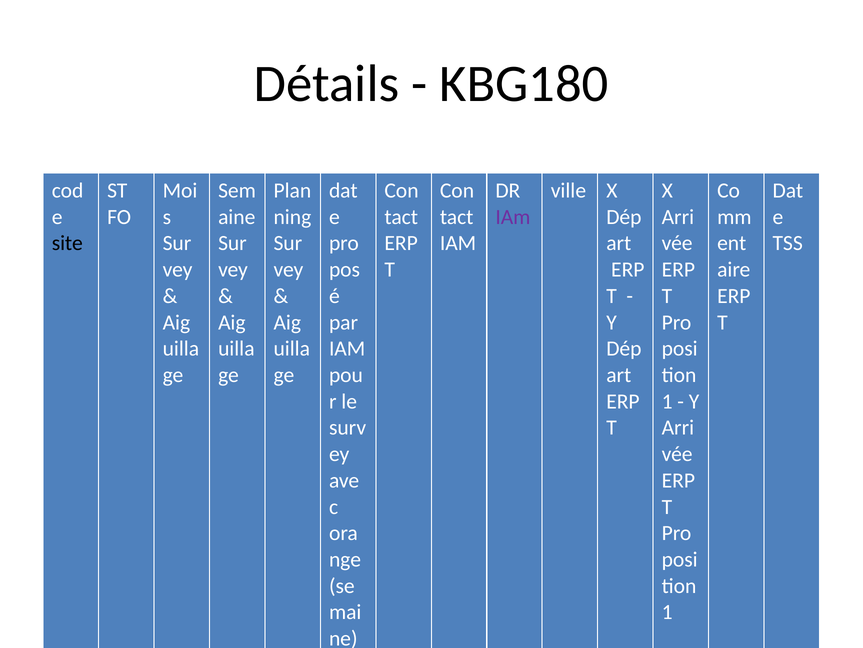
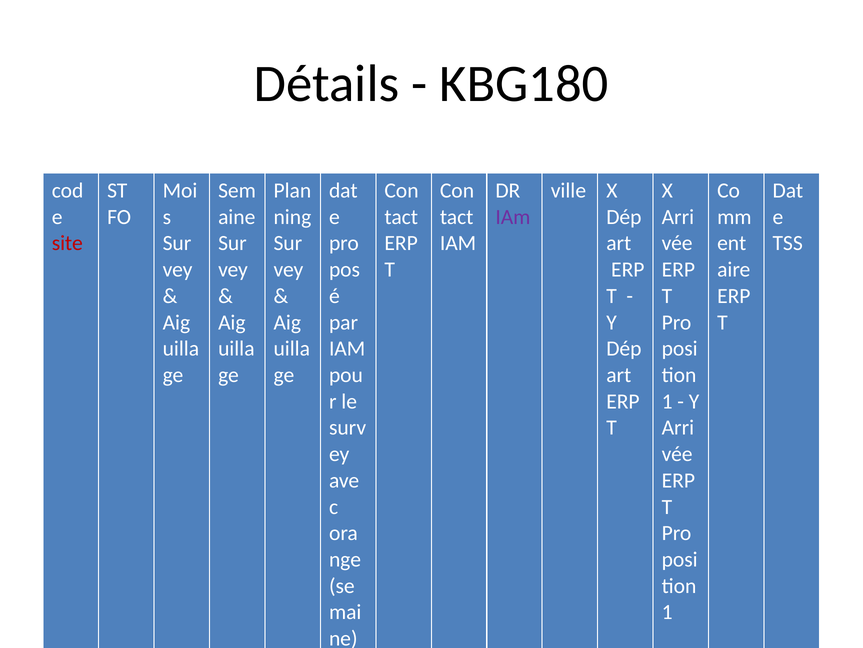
site colour: black -> red
